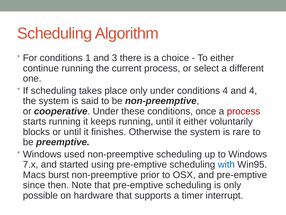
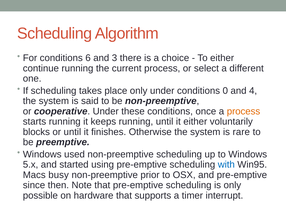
1: 1 -> 6
conditions 4: 4 -> 0
process at (243, 111) colour: red -> orange
7.x: 7.x -> 5.x
burst: burst -> busy
